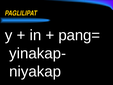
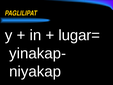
pang=: pang= -> lugar=
